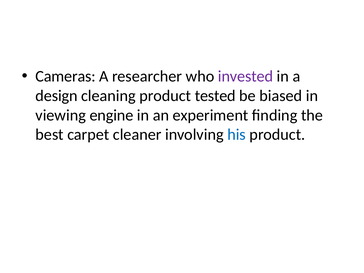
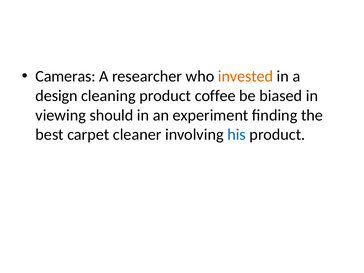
invested colour: purple -> orange
tested: tested -> coffee
engine: engine -> should
